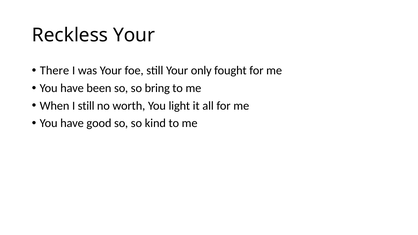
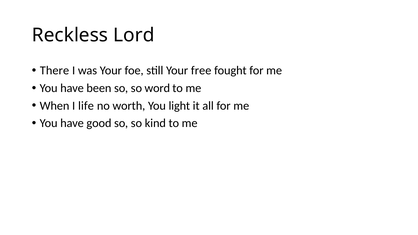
Reckless Your: Your -> Lord
only: only -> free
bring: bring -> word
I still: still -> life
